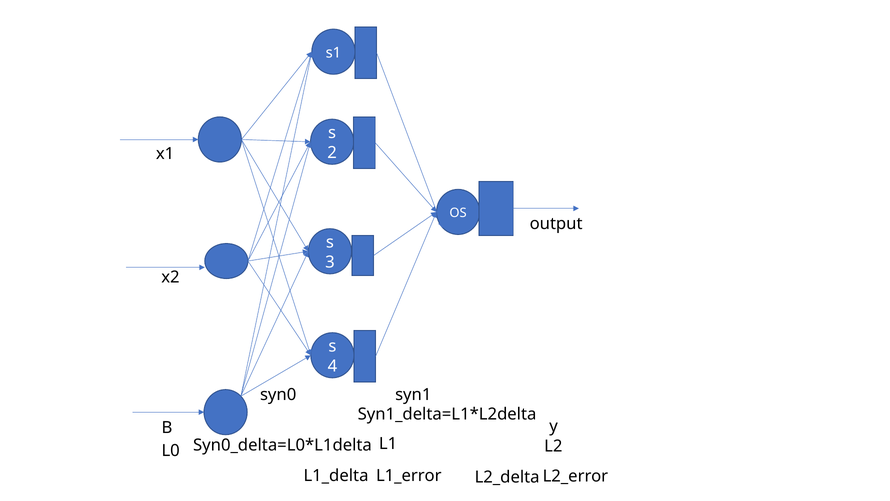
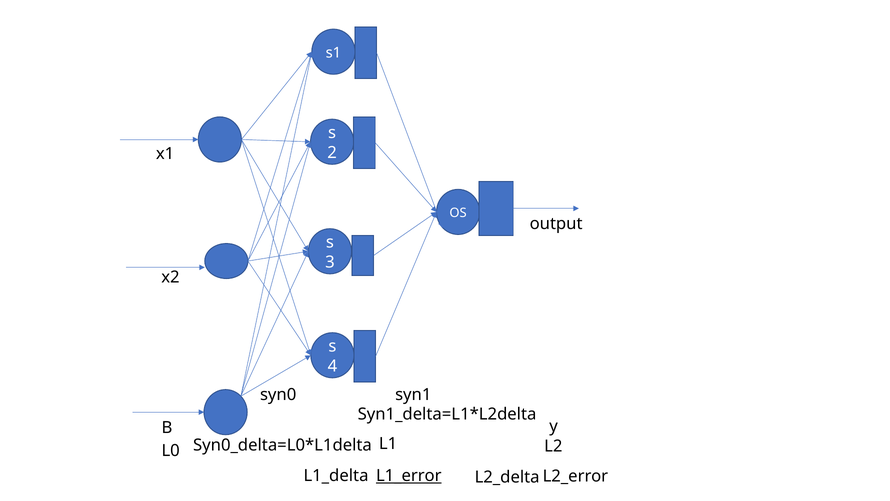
L1_error underline: none -> present
